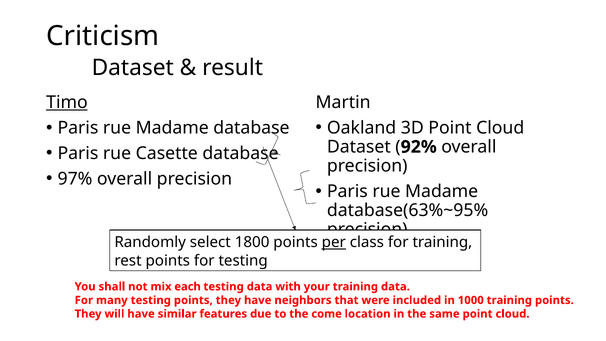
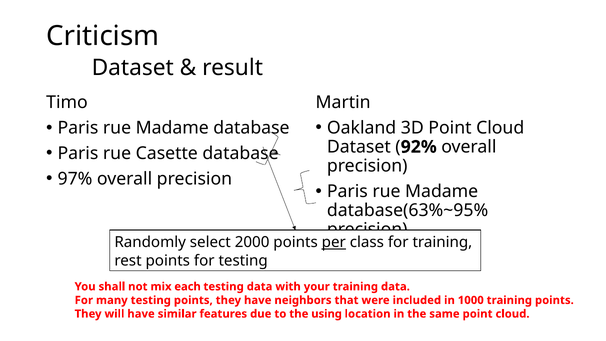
Timo underline: present -> none
1800: 1800 -> 2000
come: come -> using
